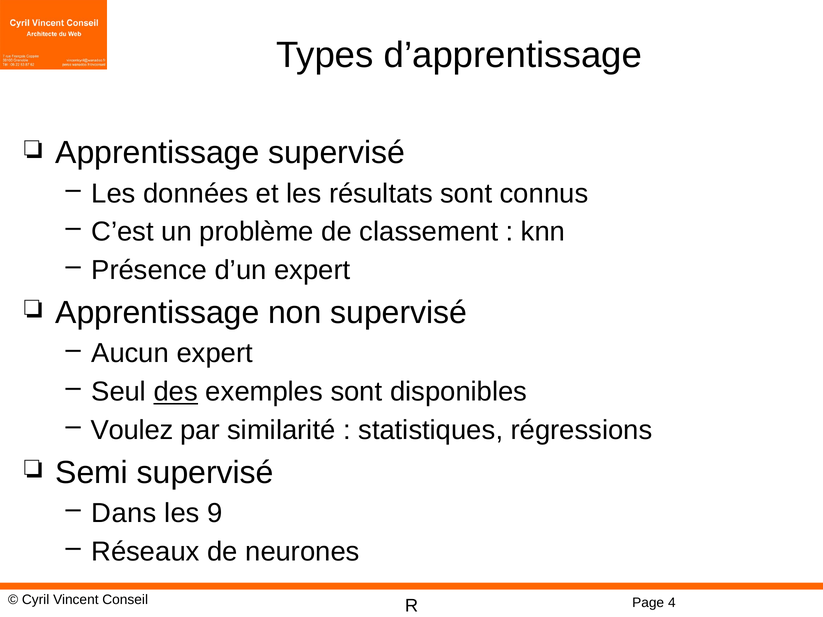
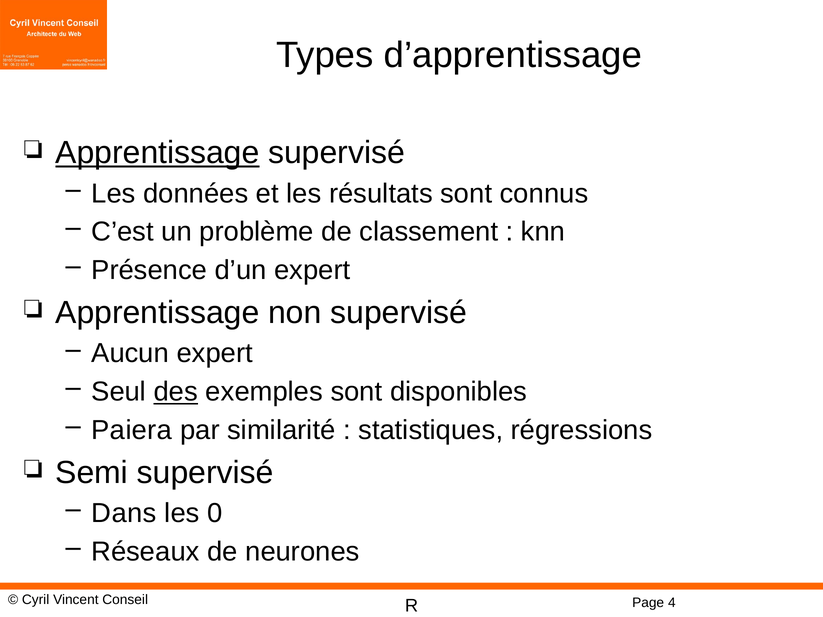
Apprentissage at (157, 153) underline: none -> present
Voulez: Voulez -> Paiera
9: 9 -> 0
